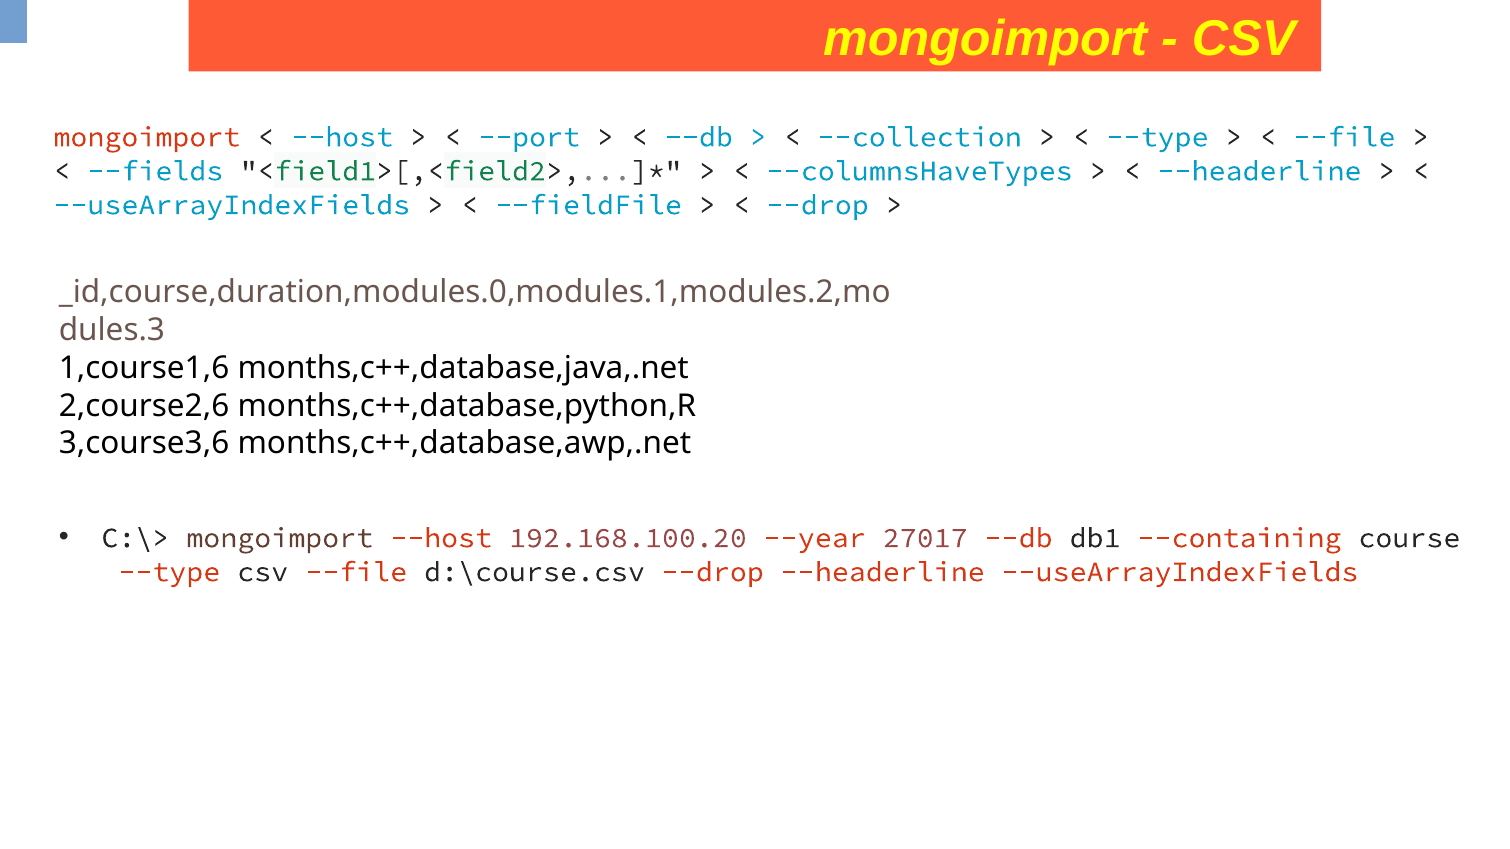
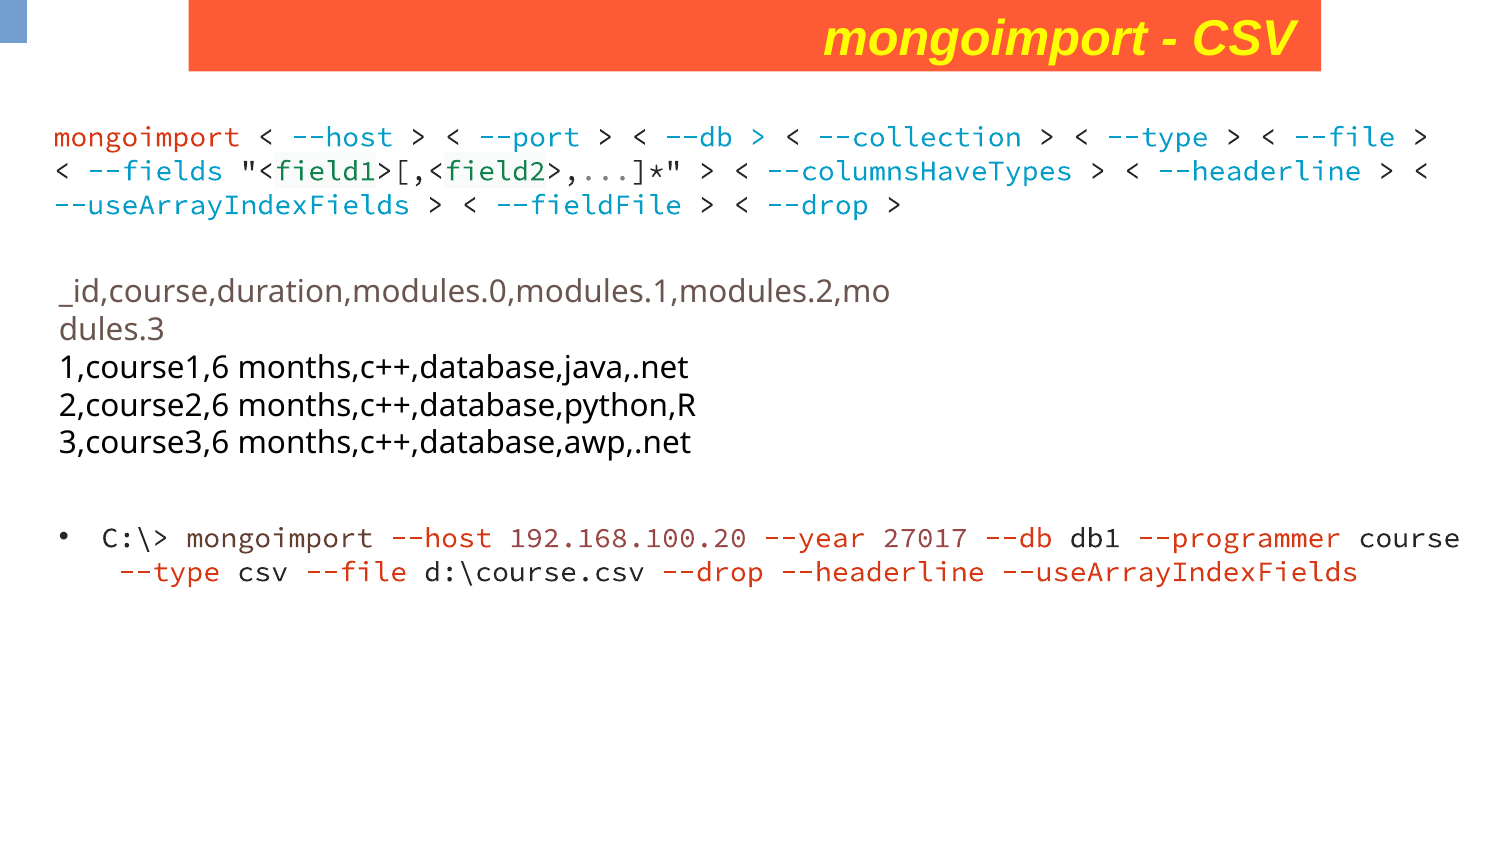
--containing: --containing -> --programmer
